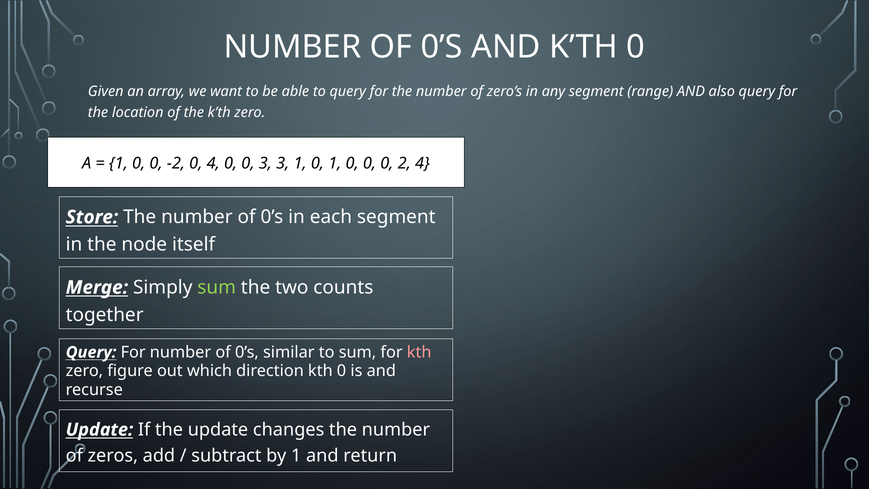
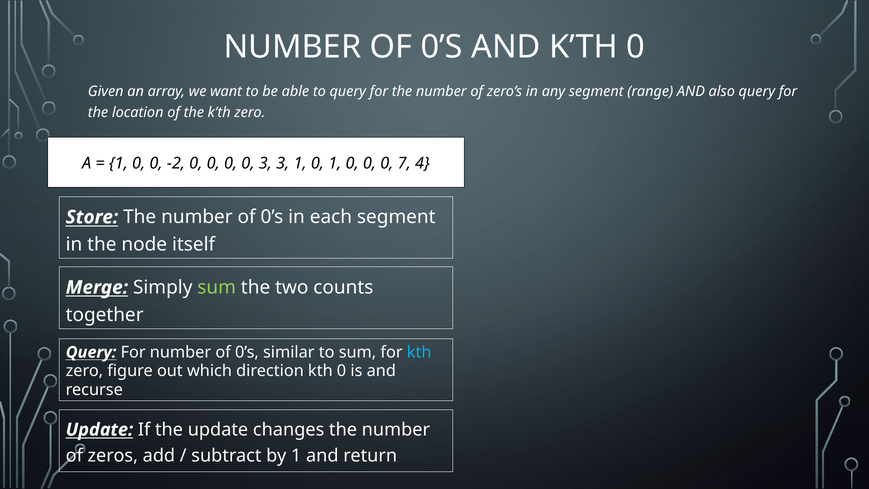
-2 0 4: 4 -> 0
2: 2 -> 7
kth at (419, 352) colour: pink -> light blue
